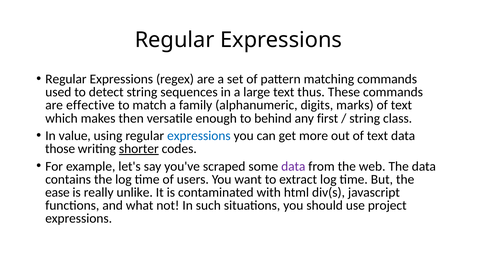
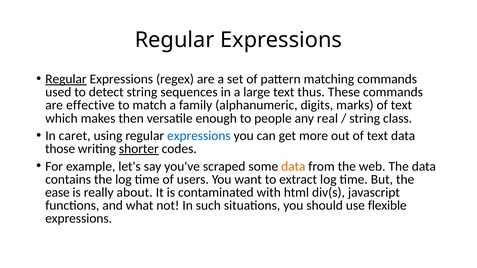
Regular at (66, 79) underline: none -> present
behind: behind -> people
first: first -> real
value: value -> caret
data at (293, 166) colour: purple -> orange
unlike: unlike -> about
project: project -> flexible
